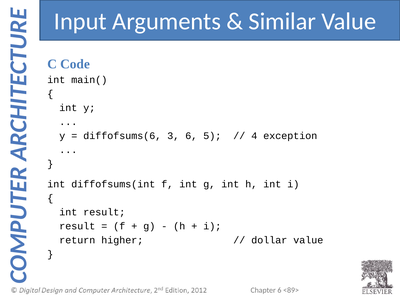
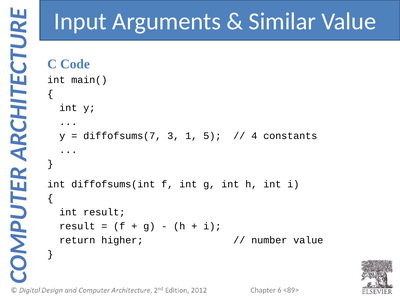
diffofsums(6: diffofsums(6 -> diffofsums(7
3 6: 6 -> 1
exception: exception -> constants
dollar: dollar -> number
